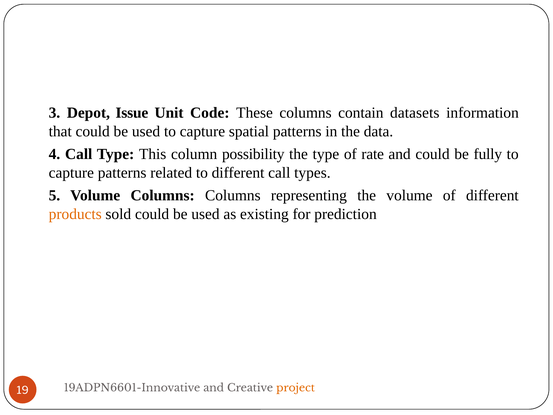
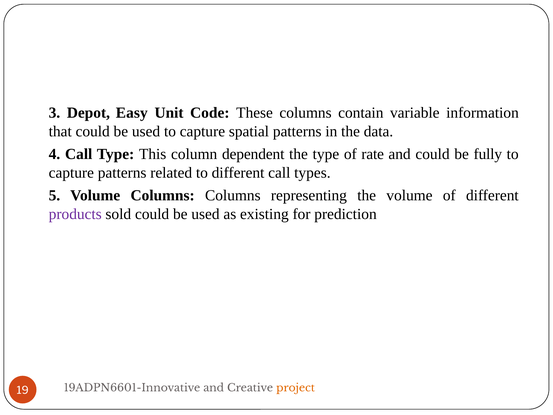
Issue: Issue -> Easy
datasets: datasets -> variable
possibility: possibility -> dependent
products colour: orange -> purple
